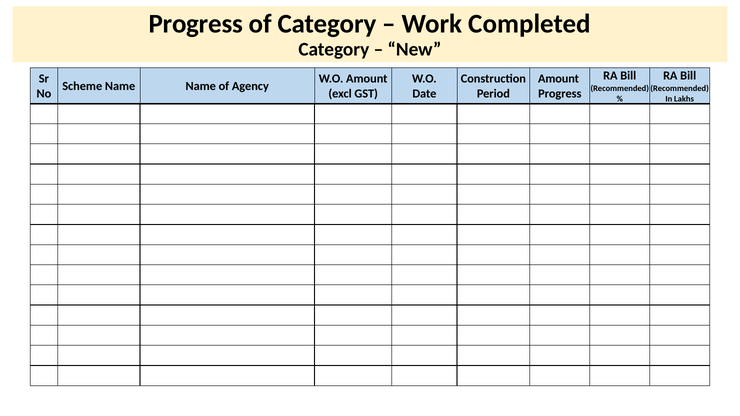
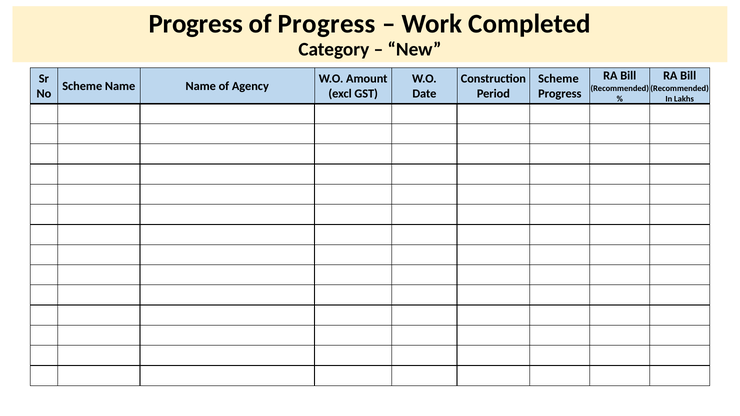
of Category: Category -> Progress
Amount at (559, 79): Amount -> Scheme
